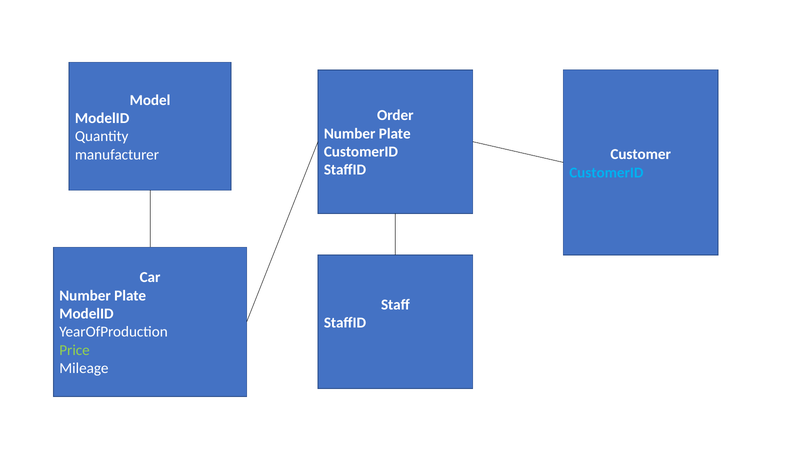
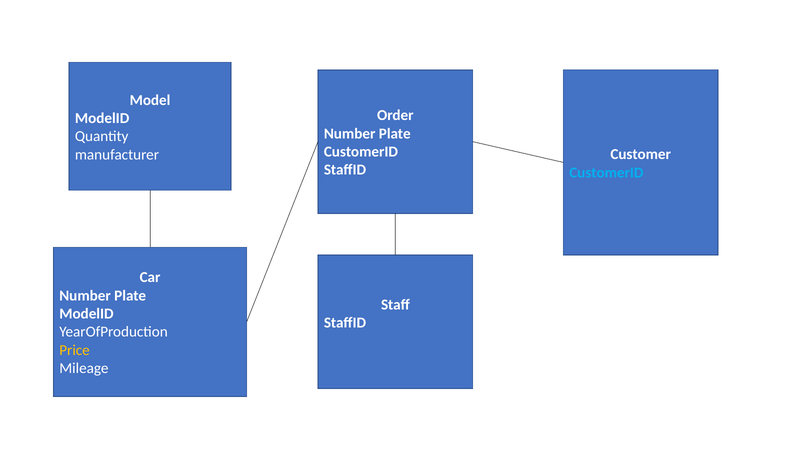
Price colour: light green -> yellow
